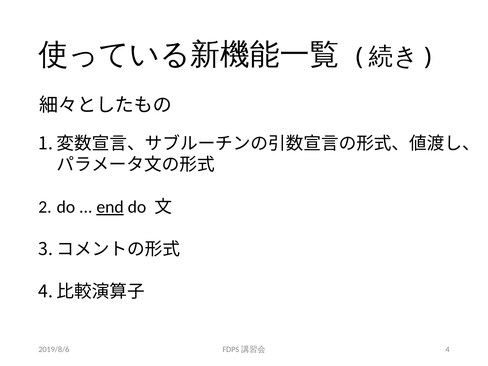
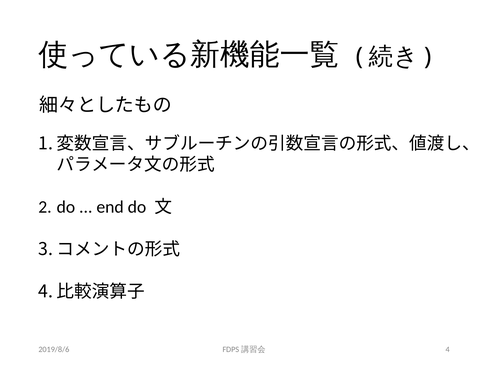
end underline: present -> none
